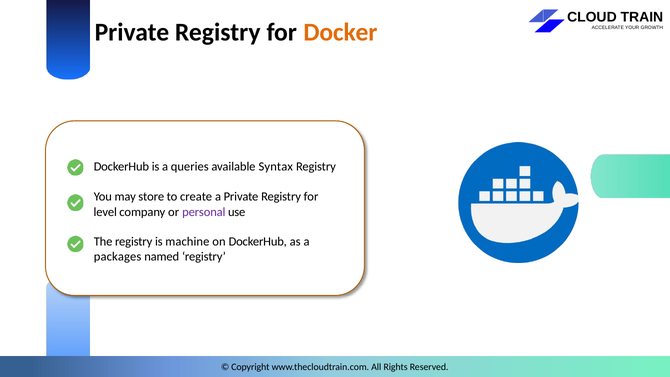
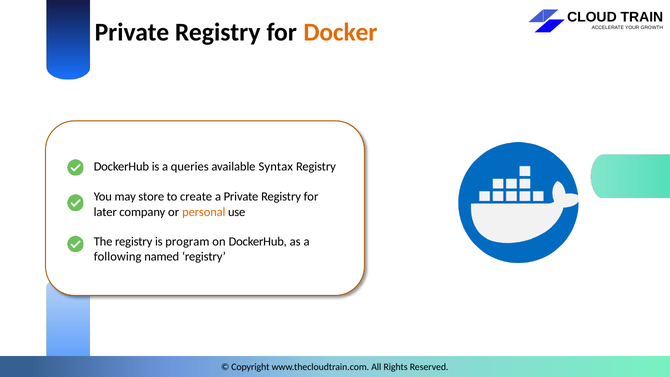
level: level -> later
personal colour: purple -> orange
machine: machine -> program
packages: packages -> following
